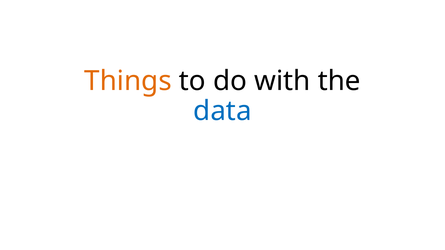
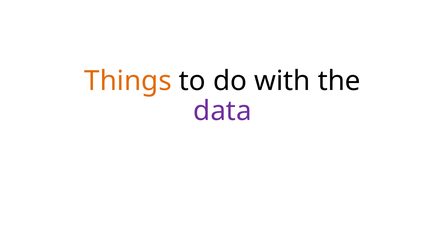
data colour: blue -> purple
